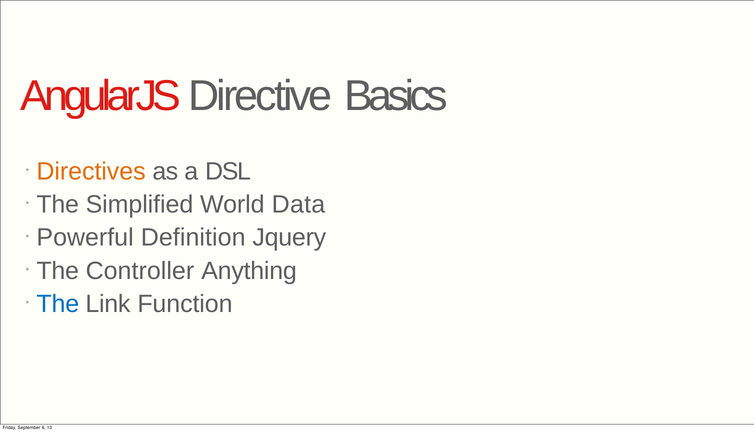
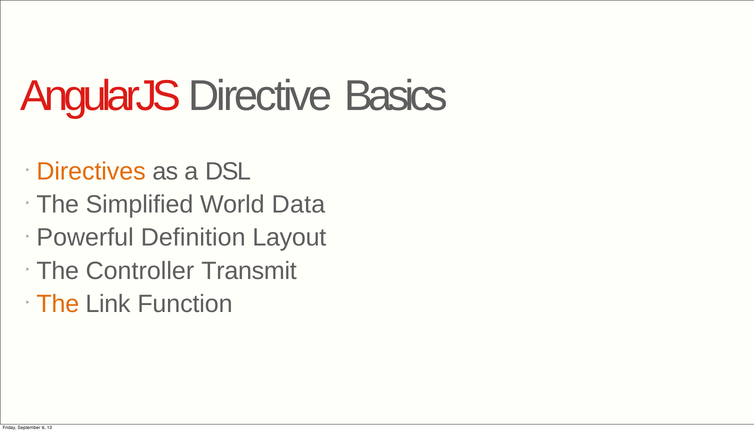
Jquery: Jquery -> Layout
Anything: Anything -> Transmit
The at (58, 304) colour: blue -> orange
